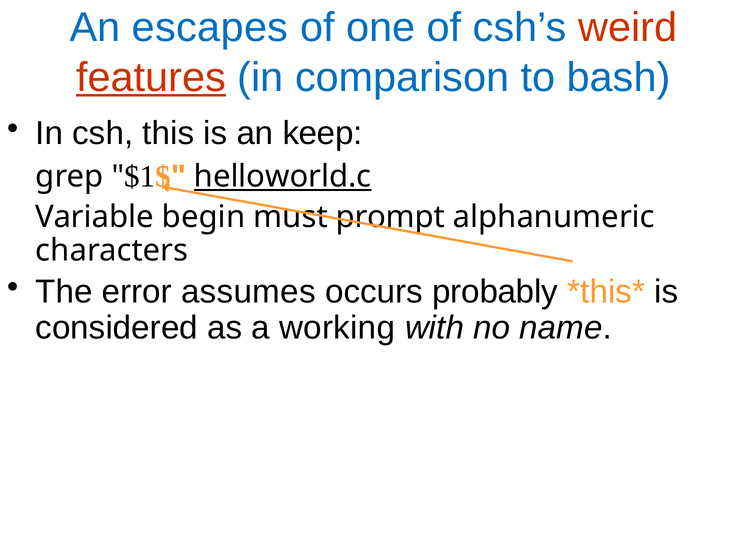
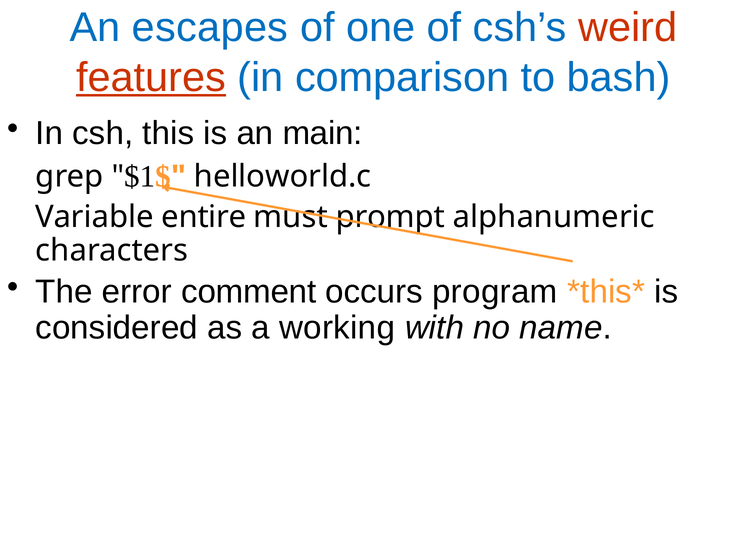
keep: keep -> main
helloworld.c underline: present -> none
begin: begin -> entire
assumes: assumes -> comment
probably: probably -> program
